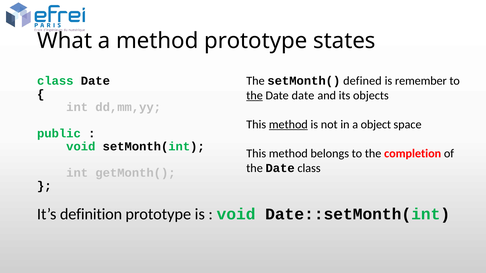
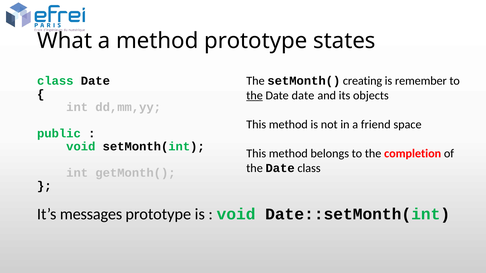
defined: defined -> creating
method at (288, 125) underline: present -> none
object: object -> friend
definition: definition -> messages
